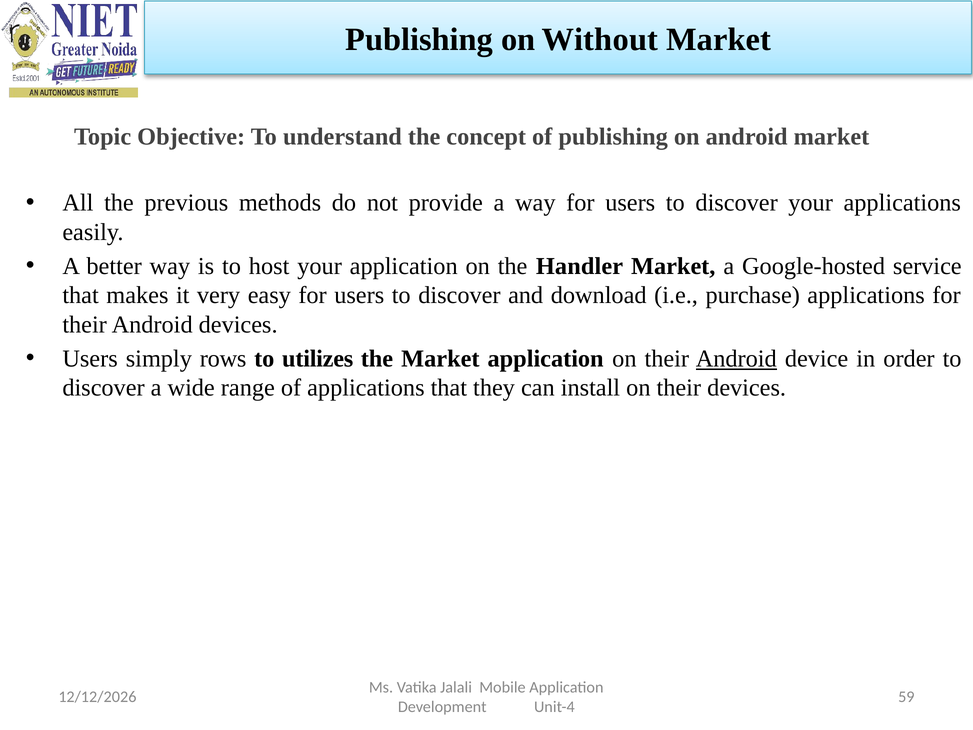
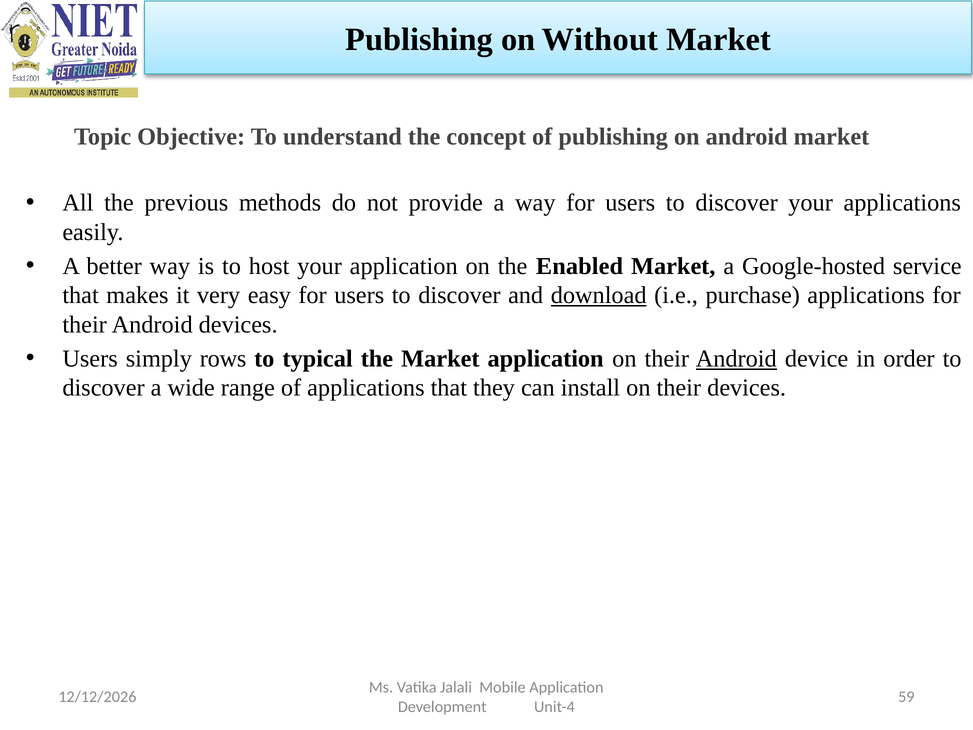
Handler: Handler -> Enabled
download underline: none -> present
utilizes: utilizes -> typical
